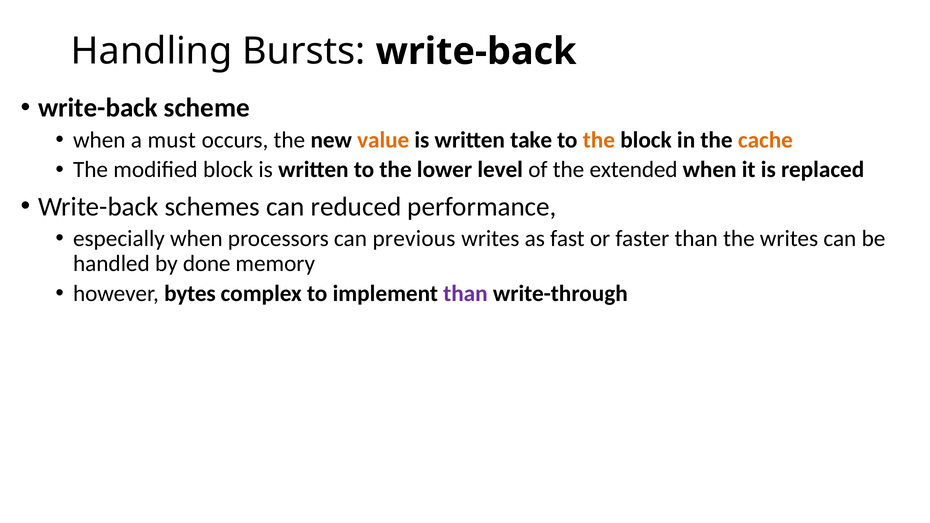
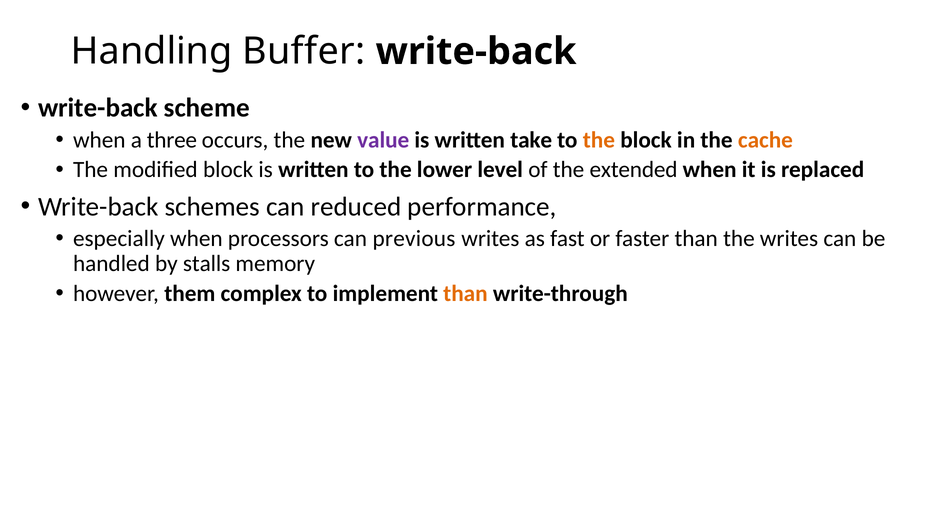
Bursts: Bursts -> Buffer
must: must -> three
value colour: orange -> purple
done: done -> stalls
bytes: bytes -> them
than at (465, 294) colour: purple -> orange
